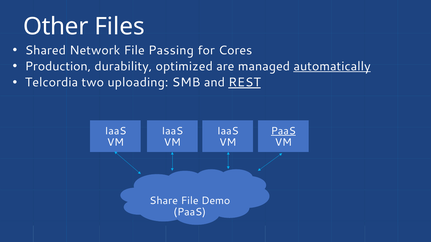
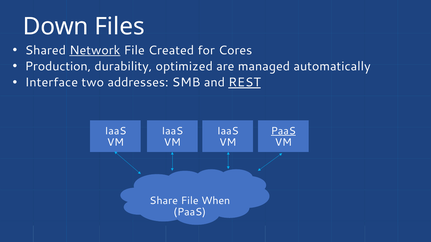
Other: Other -> Down
Network underline: none -> present
Passing: Passing -> Created
automatically underline: present -> none
Telcordia: Telcordia -> Interface
uploading: uploading -> addresses
Demo: Demo -> When
